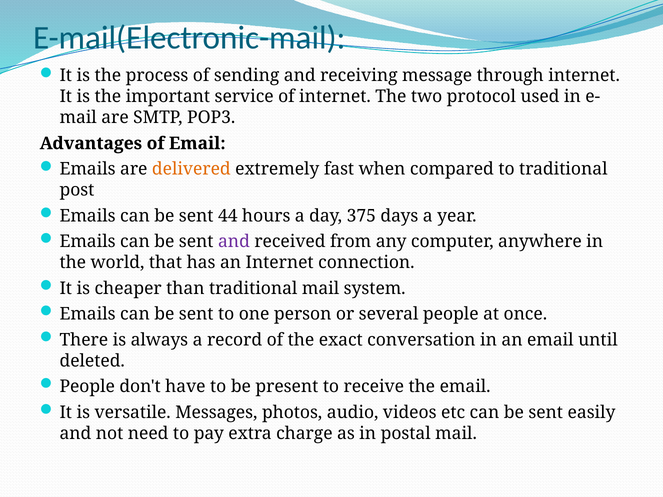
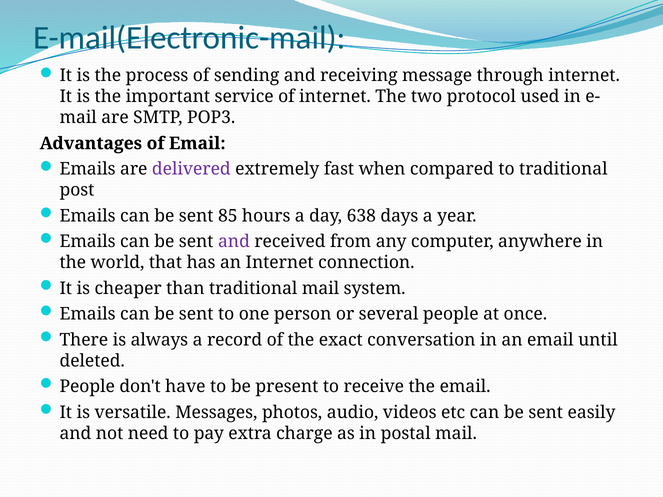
delivered colour: orange -> purple
44: 44 -> 85
375: 375 -> 638
